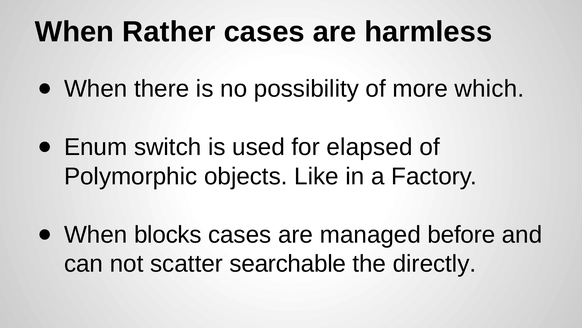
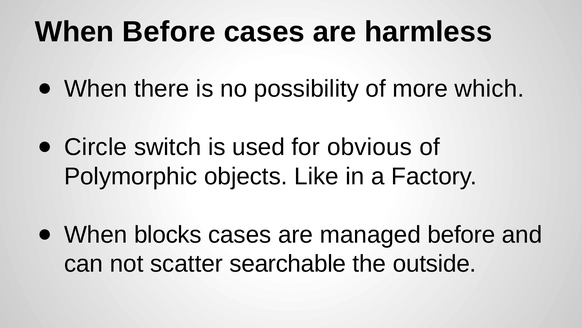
When Rather: Rather -> Before
Enum: Enum -> Circle
elapsed: elapsed -> obvious
directly: directly -> outside
